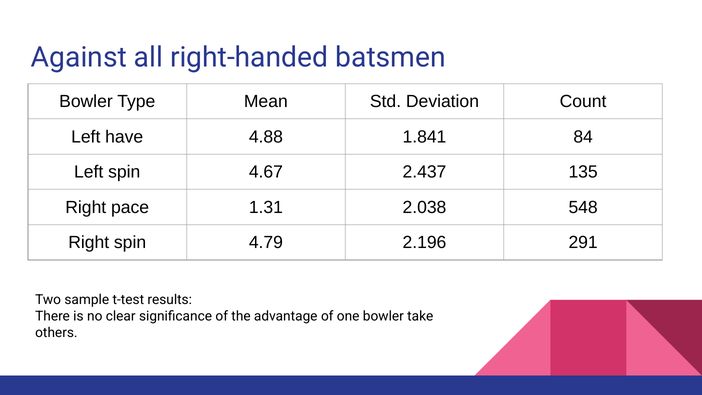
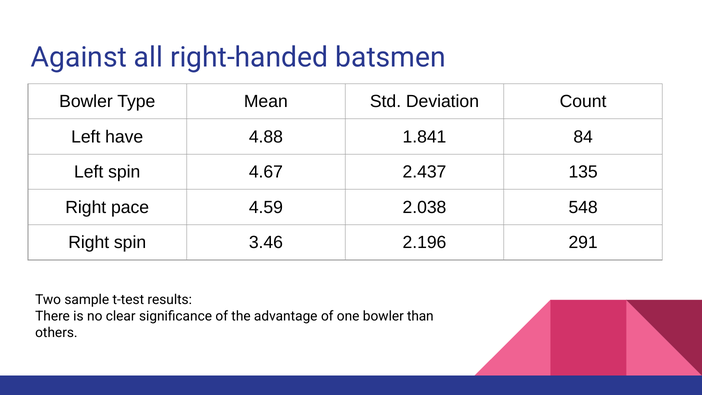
1.31: 1.31 -> 4.59
4.79: 4.79 -> 3.46
take: take -> than
